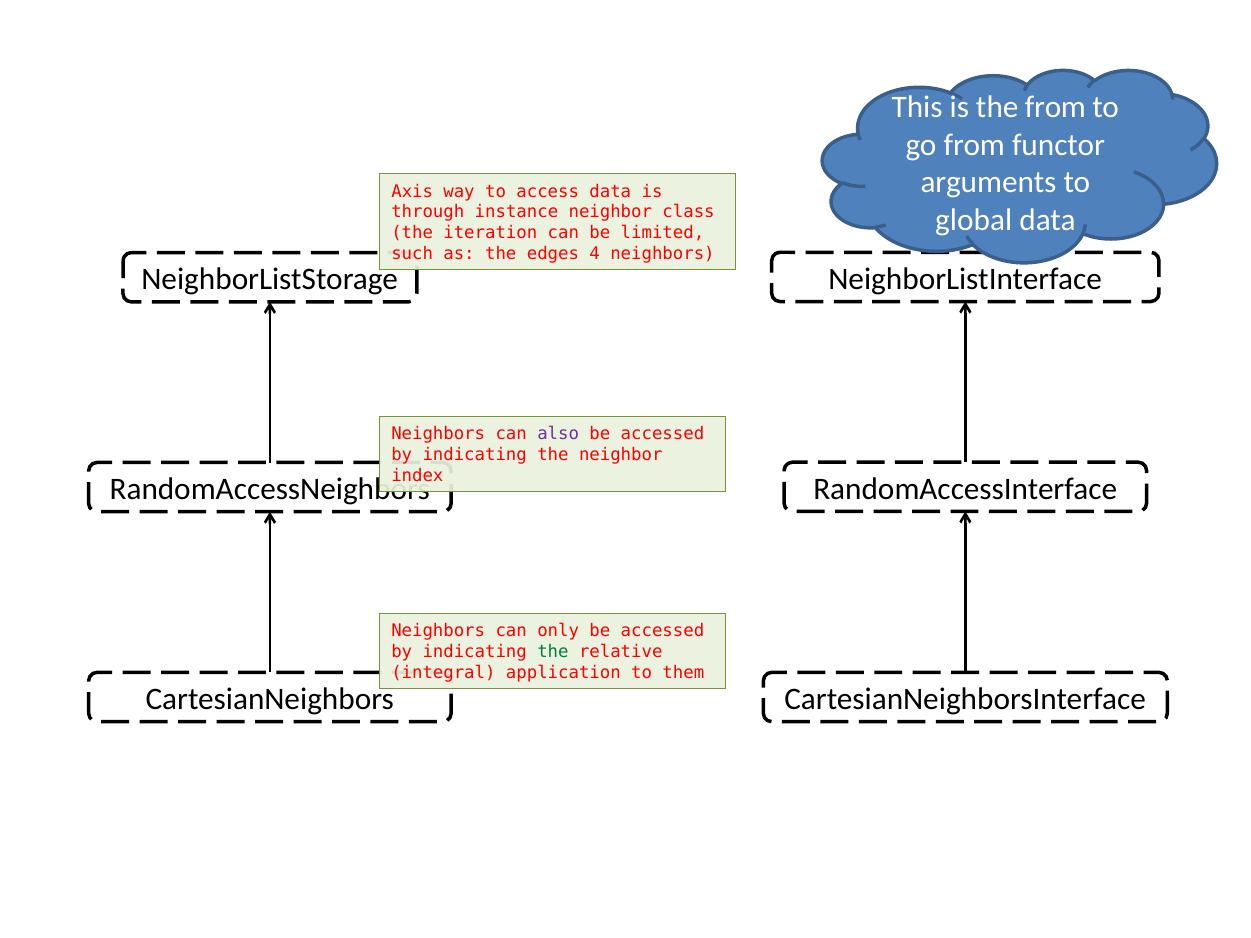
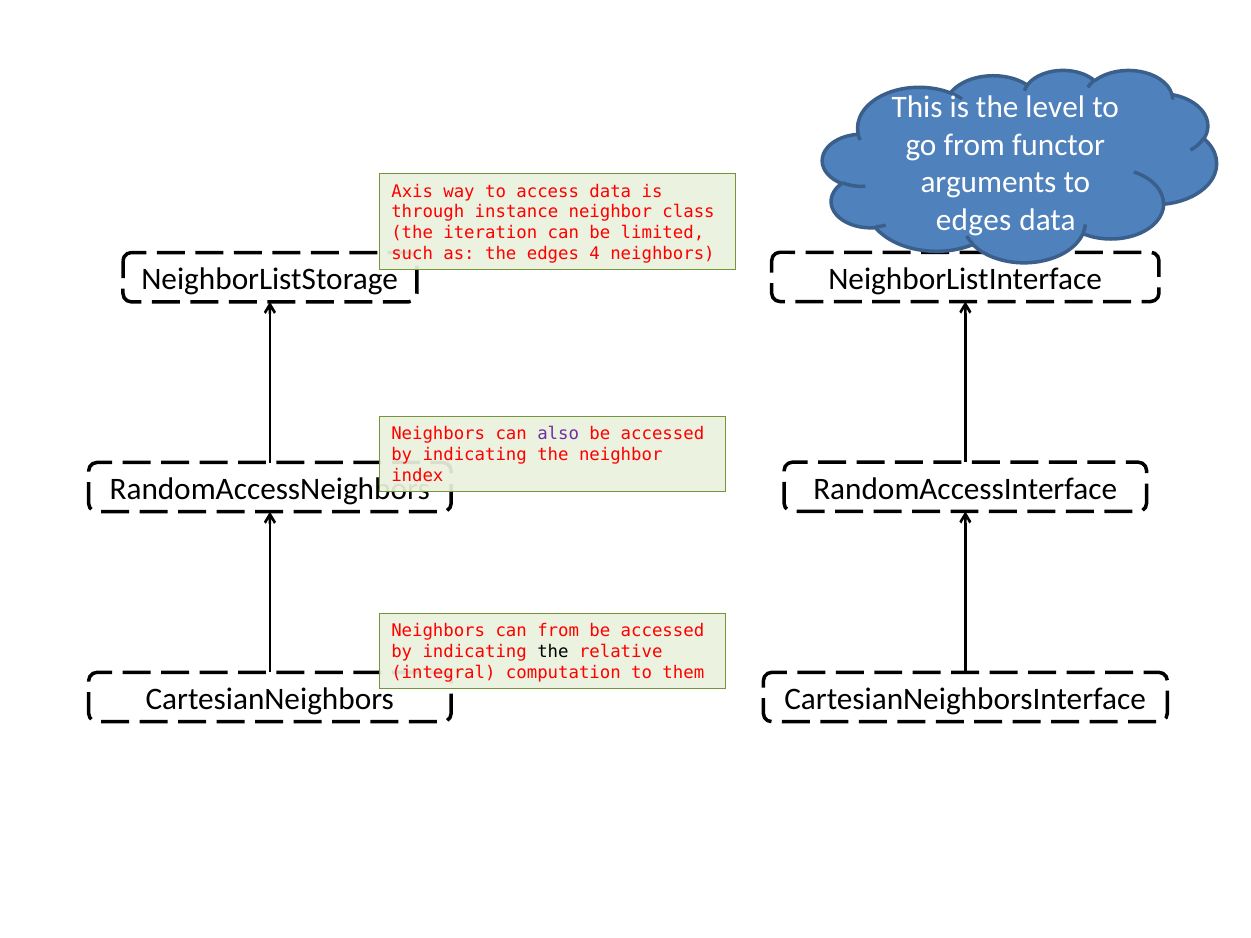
the from: from -> level
global at (974, 220): global -> edges
can only: only -> from
the at (553, 652) colour: green -> black
application: application -> computation
